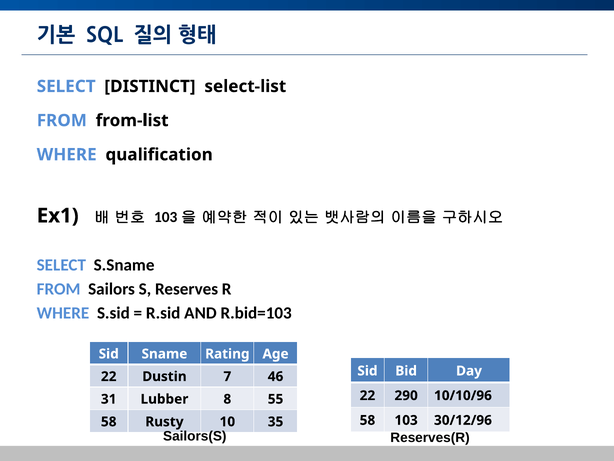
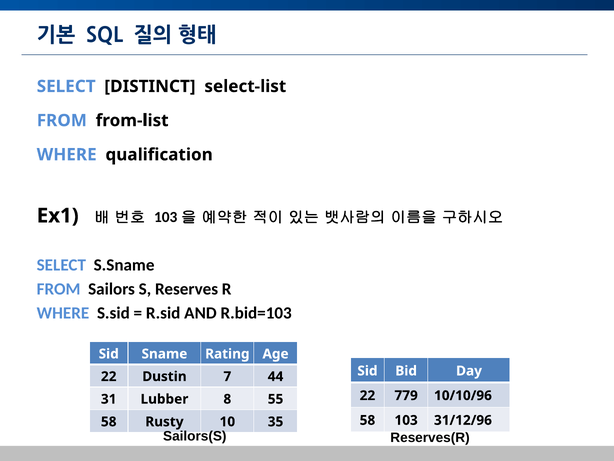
46: 46 -> 44
290: 290 -> 779
30/12/96: 30/12/96 -> 31/12/96
